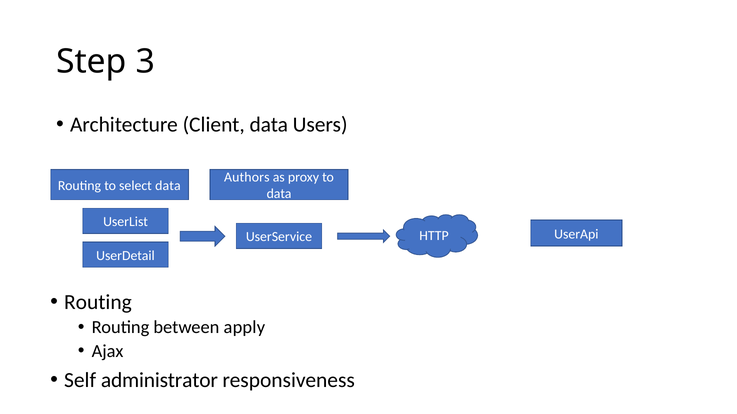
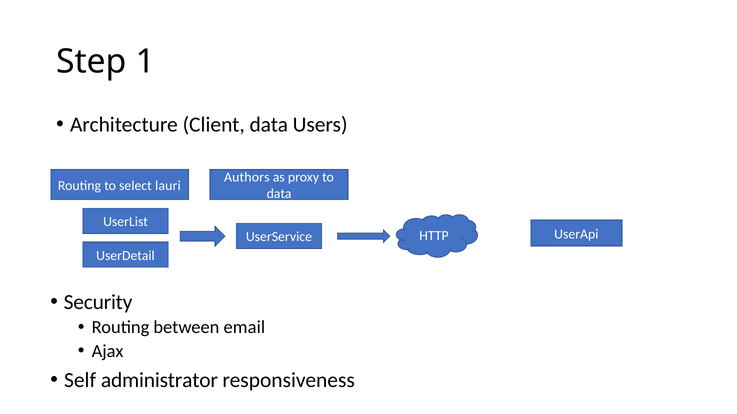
3: 3 -> 1
select data: data -> lauri
Routing at (98, 302): Routing -> Security
apply: apply -> email
